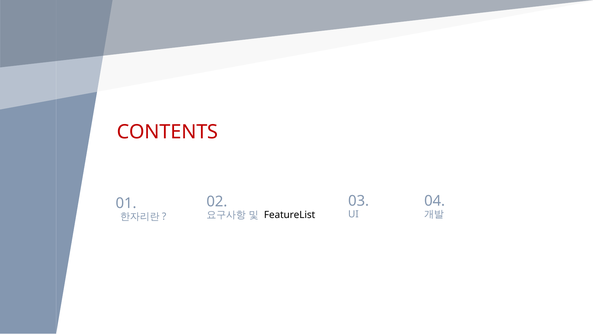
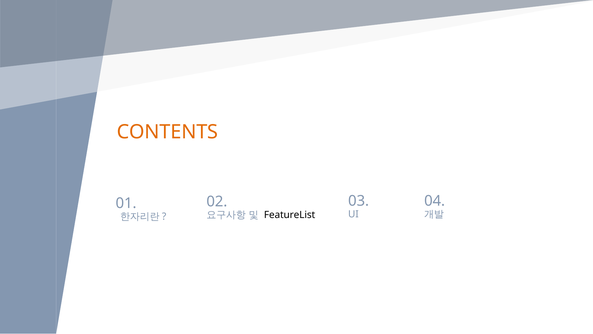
CONTENTS colour: red -> orange
